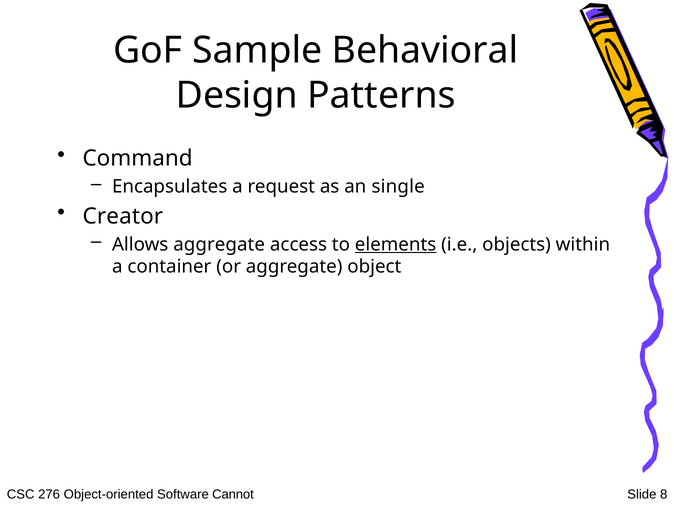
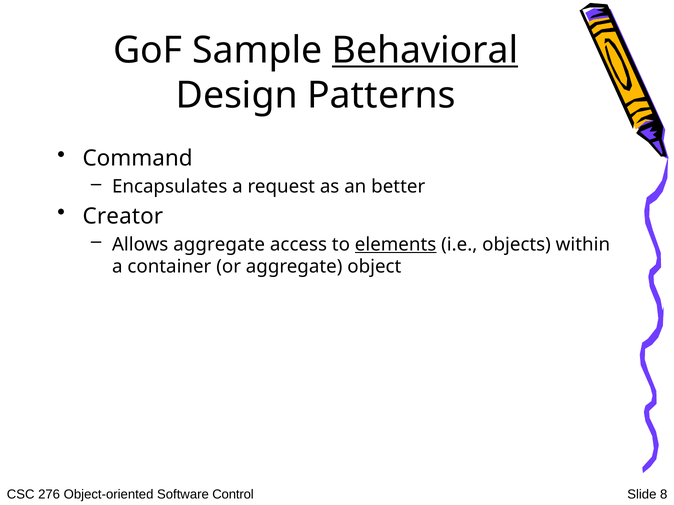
Behavioral underline: none -> present
single: single -> better
Cannot: Cannot -> Control
